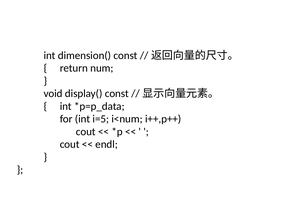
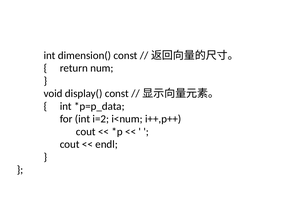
i=5: i=5 -> i=2
